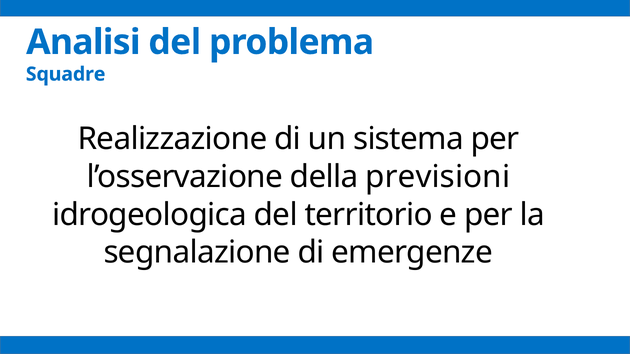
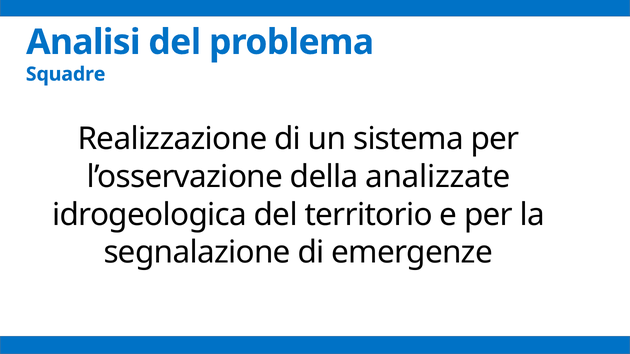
previsioni: previsioni -> analizzate
